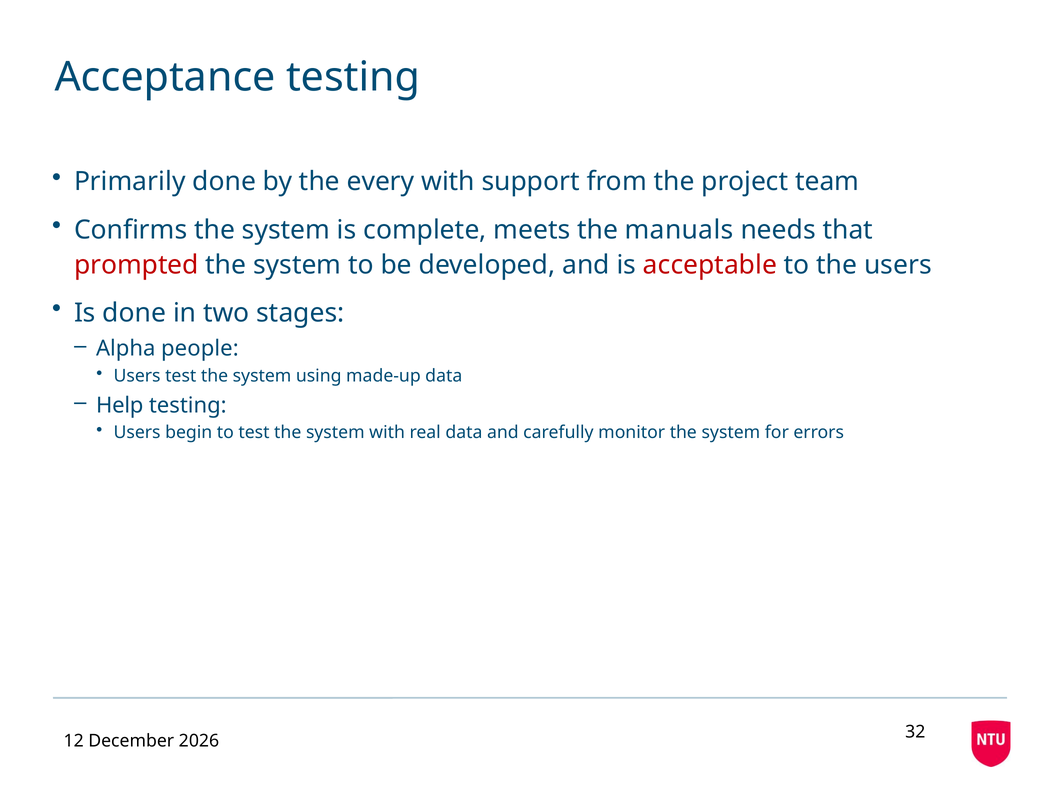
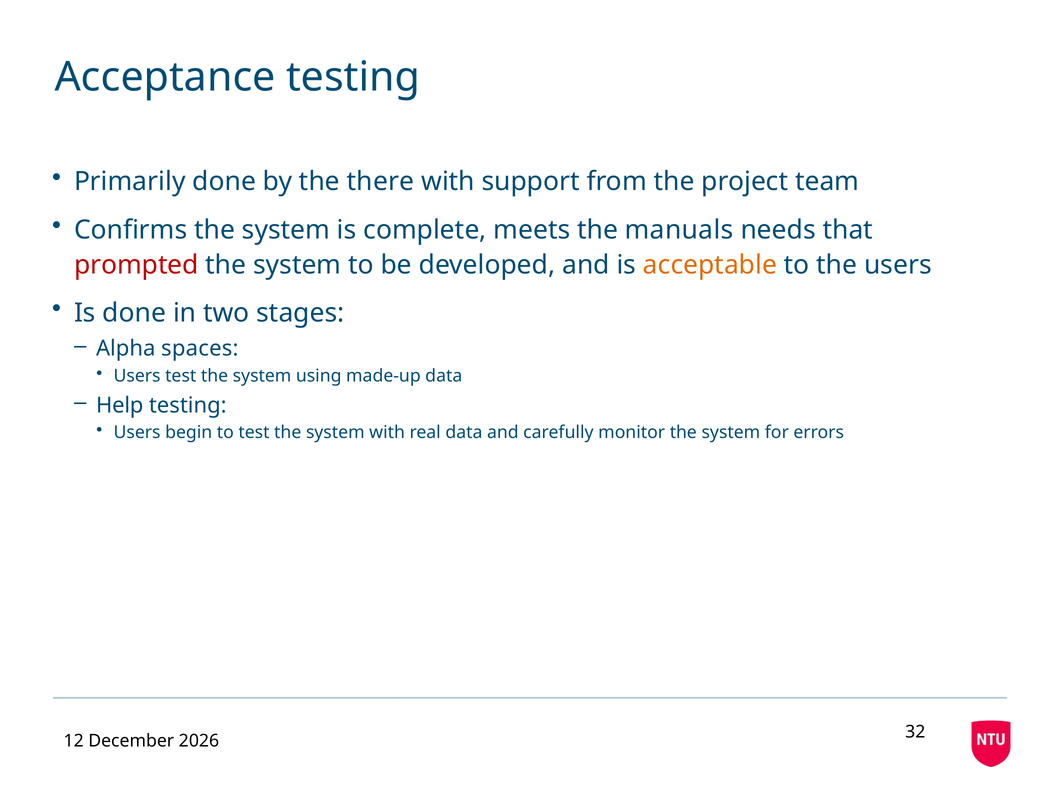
every: every -> there
acceptable colour: red -> orange
people: people -> spaces
